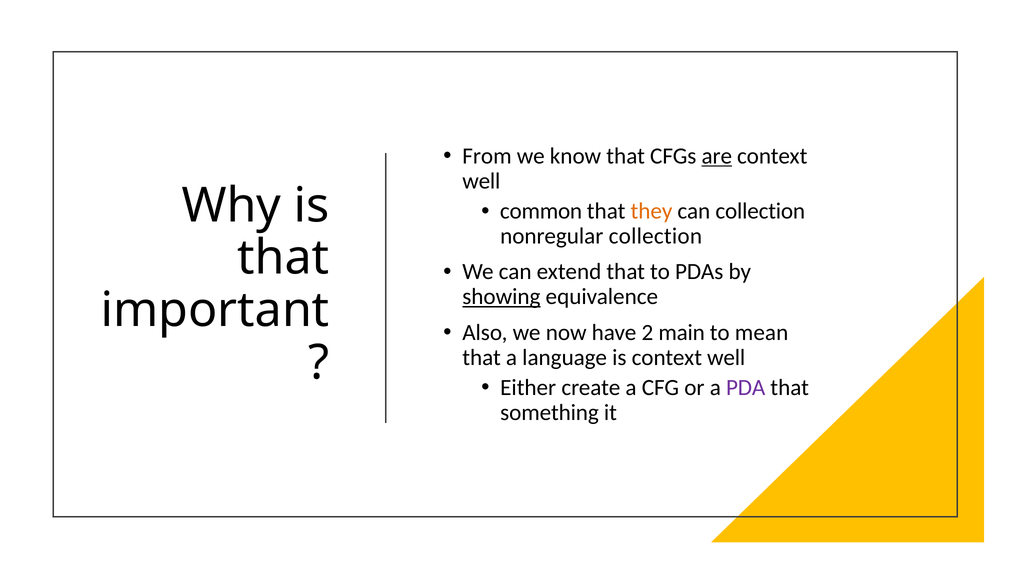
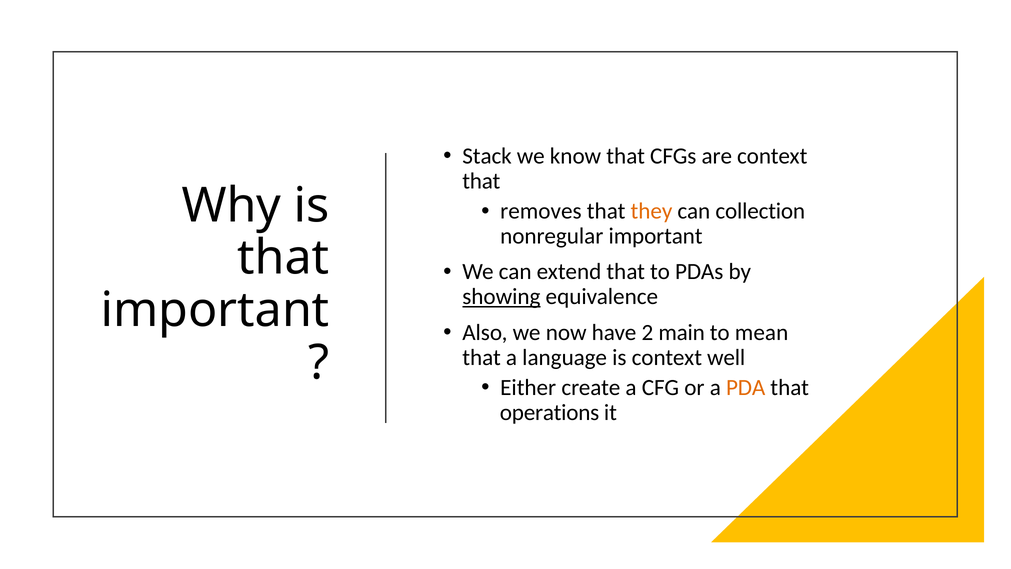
From: From -> Stack
are underline: present -> none
well at (481, 181): well -> that
common: common -> removes
nonregular collection: collection -> important
PDA colour: purple -> orange
something: something -> operations
